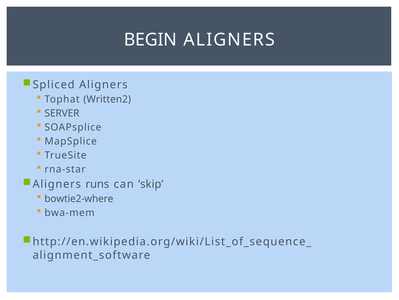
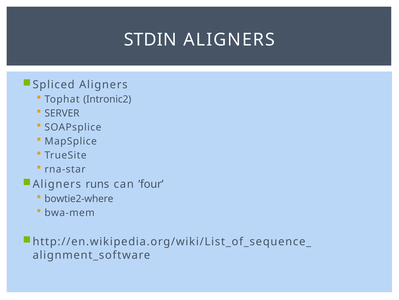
BEGIN: BEGIN -> STDIN
Written2: Written2 -> Intronic2
’skip: ’skip -> ’four
